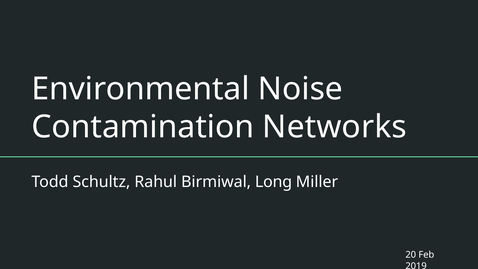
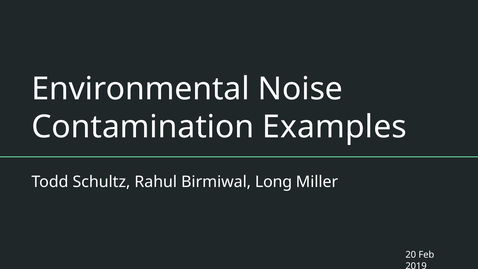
Networks: Networks -> Examples
